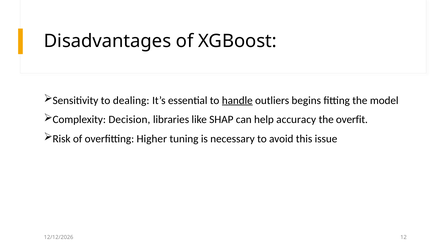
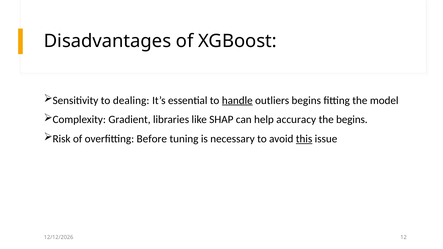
Decision: Decision -> Gradient
the overfit: overfit -> begins
Higher: Higher -> Before
this underline: none -> present
